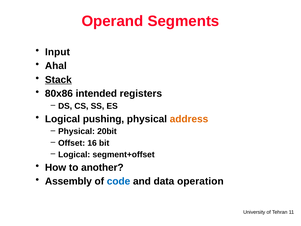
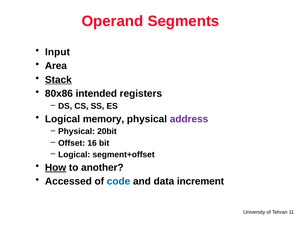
Ahal: Ahal -> Area
pushing: pushing -> memory
address colour: orange -> purple
How underline: none -> present
Assembly: Assembly -> Accessed
operation: operation -> increment
